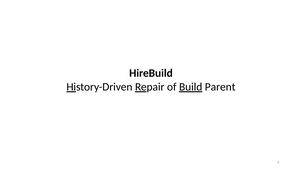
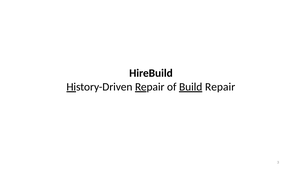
Parent at (220, 87): Parent -> Repair
